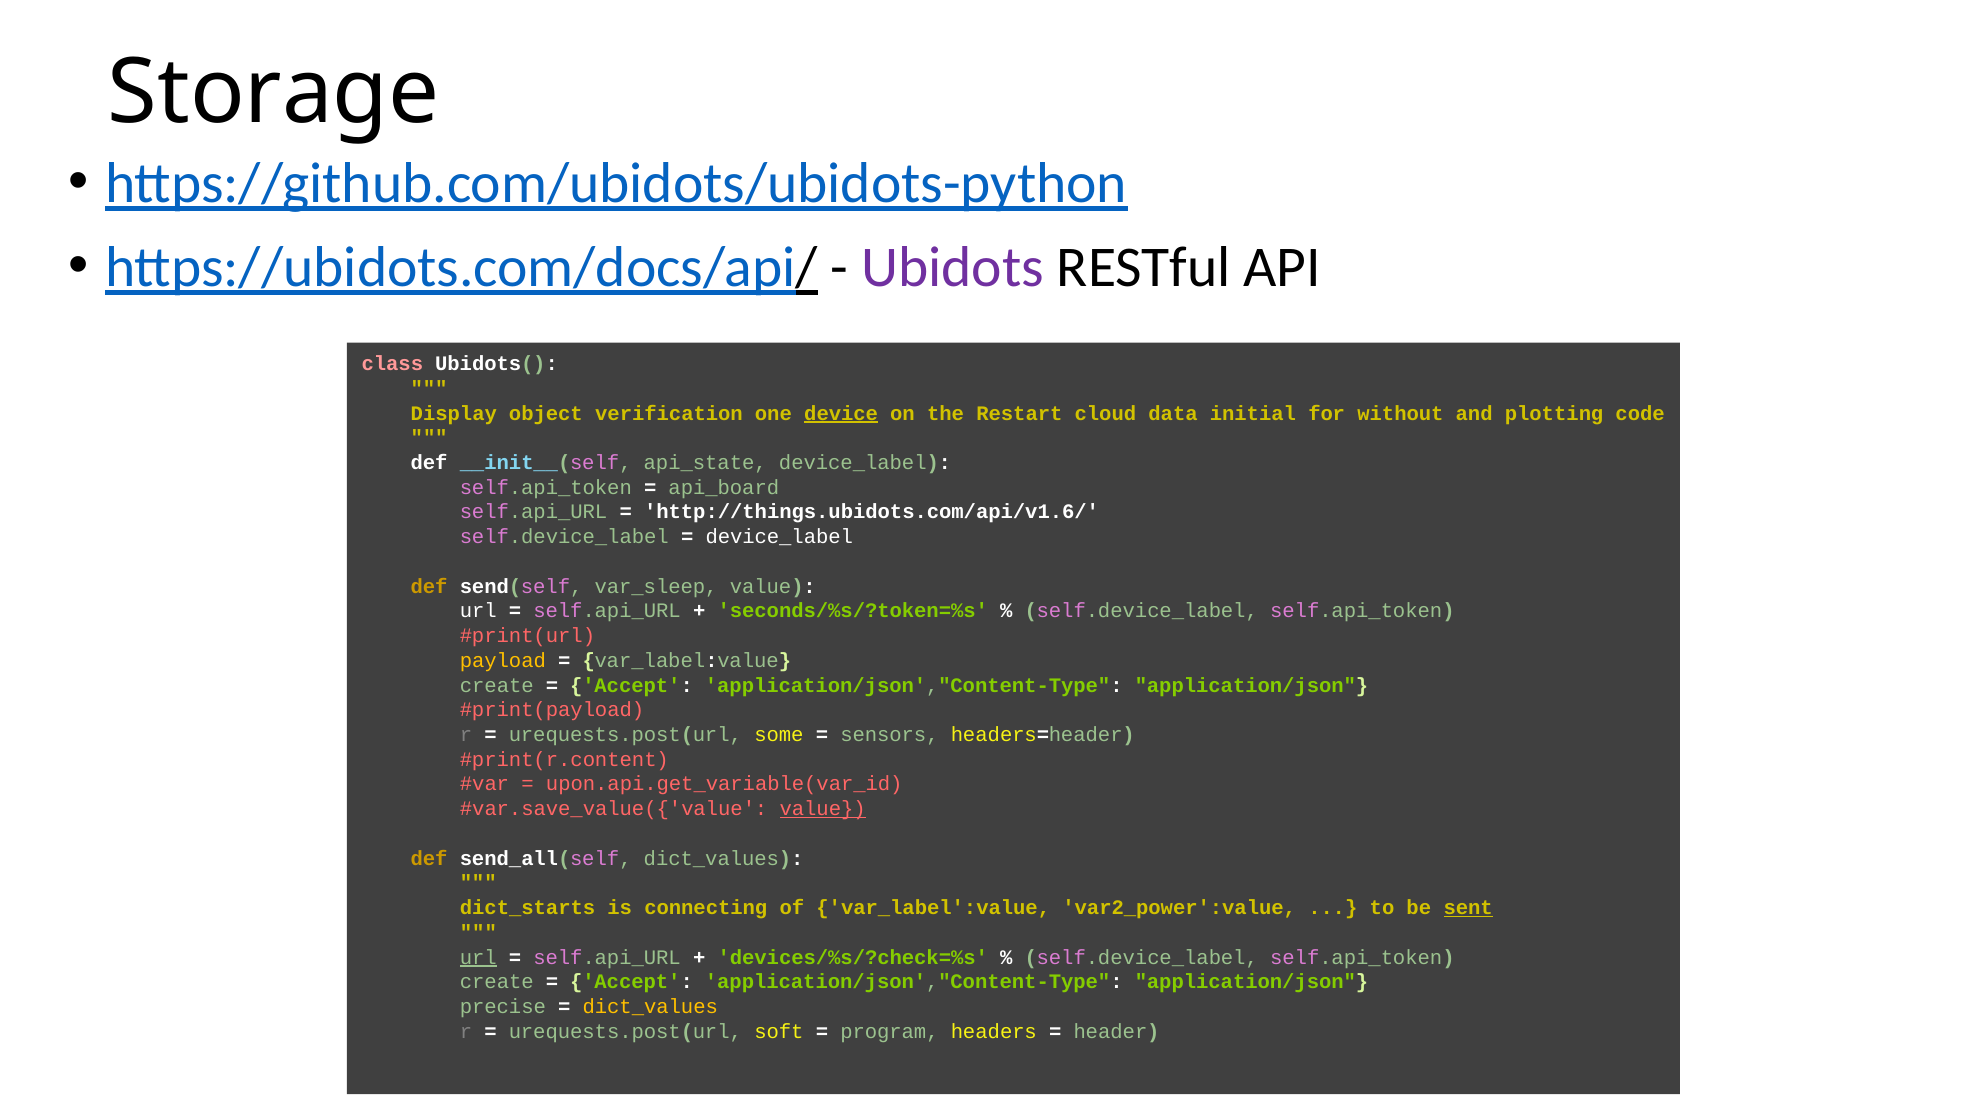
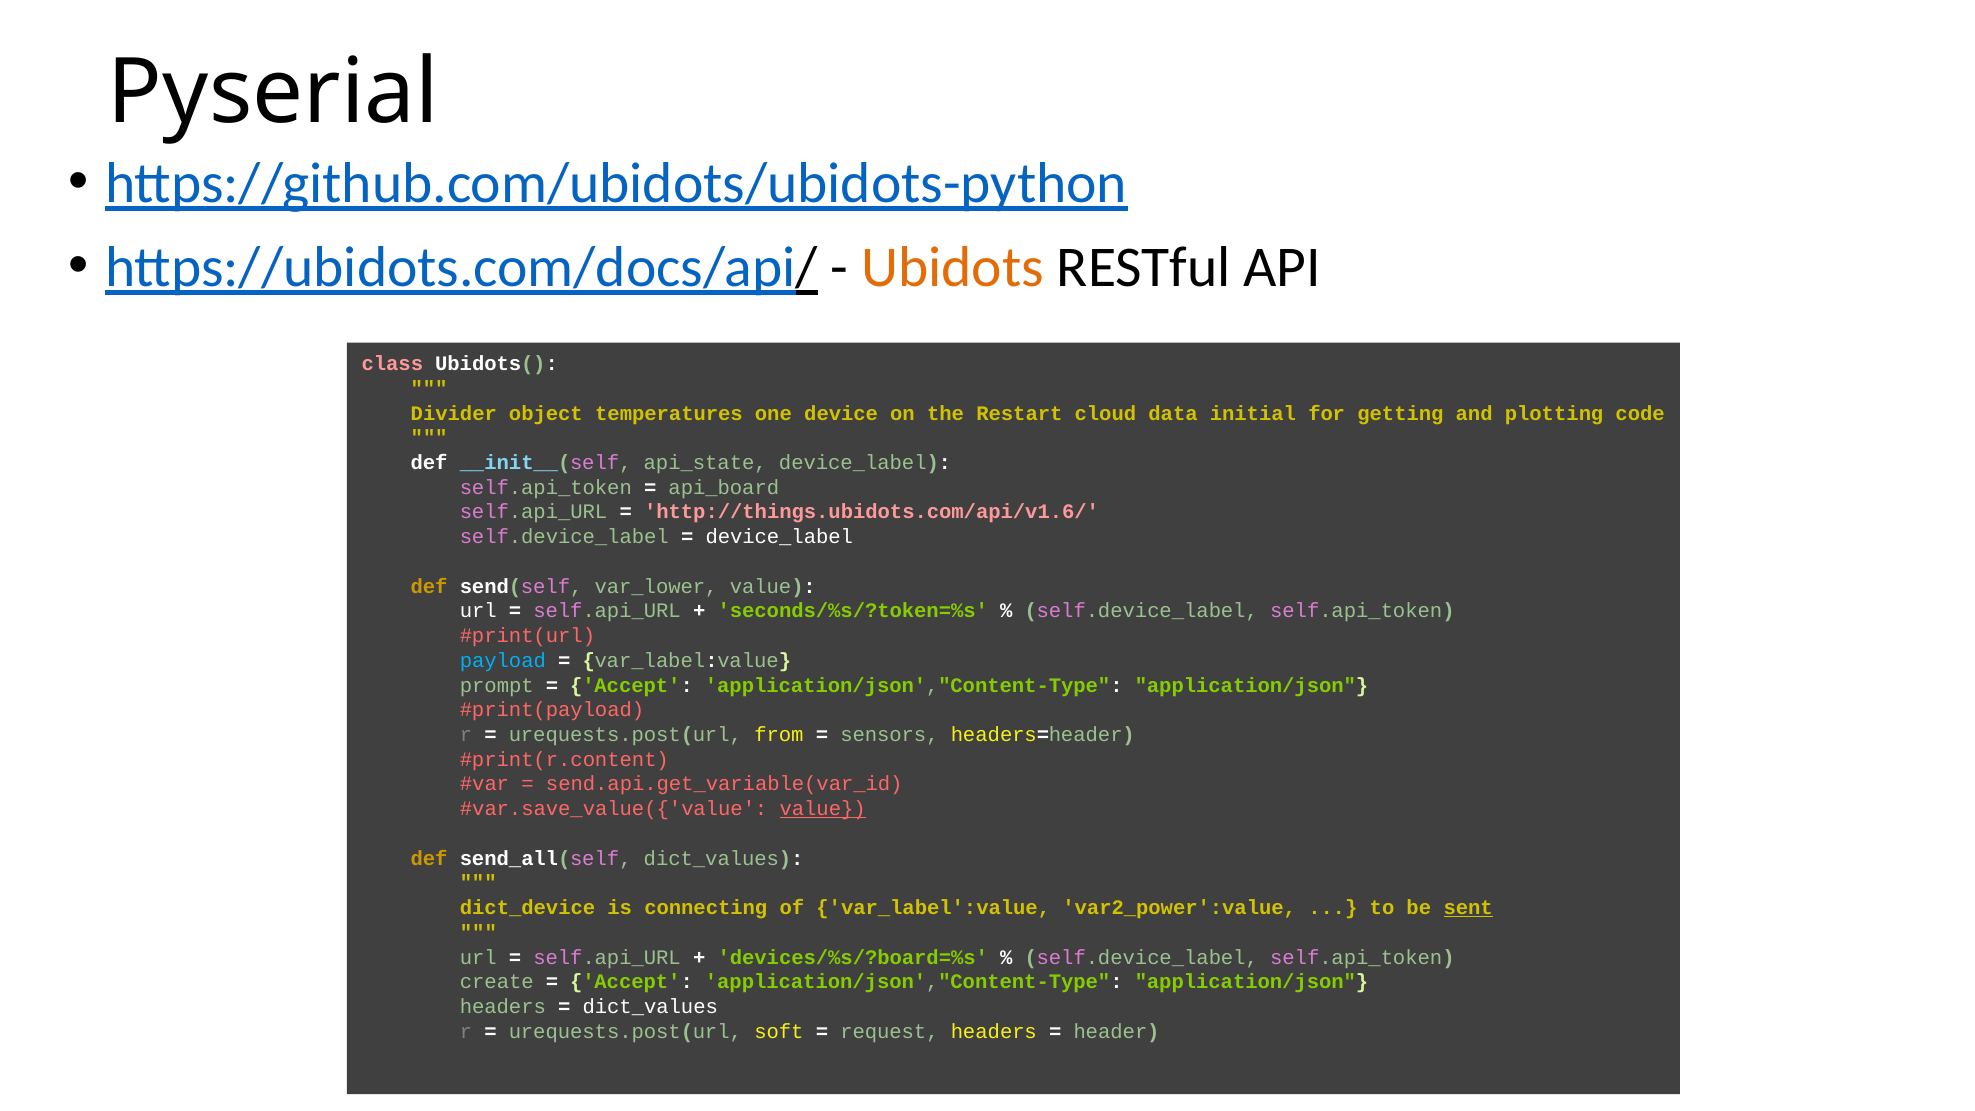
Storage: Storage -> Pyserial
Ubidots colour: purple -> orange
Display: Display -> Divider
verification: verification -> temperatures
device underline: present -> none
without: without -> getting
http://things.ubidots.com/api/v1.6/ colour: white -> pink
var_sleep: var_sleep -> var_lower
payload colour: yellow -> light blue
create at (497, 685): create -> prompt
some: some -> from
upon.api.get_variable(var_id: upon.api.get_variable(var_id -> send.api.get_variable(var_id
dict_starts: dict_starts -> dict_device
url at (478, 957) underline: present -> none
devices/%s/?check=%s: devices/%s/?check=%s -> devices/%s/?board=%s
precise at (503, 1007): precise -> headers
dict_values at (650, 1007) colour: yellow -> white
program: program -> request
